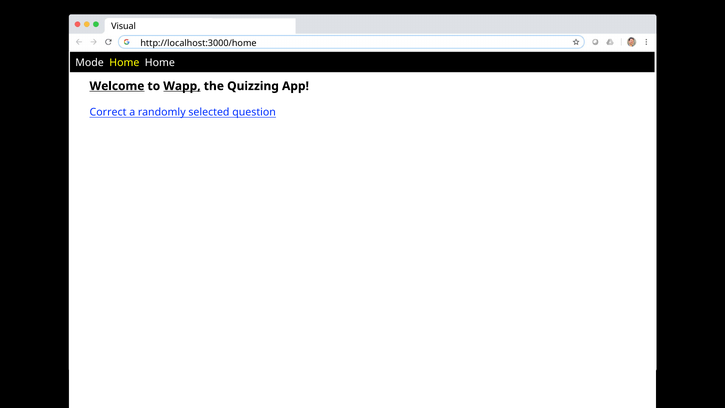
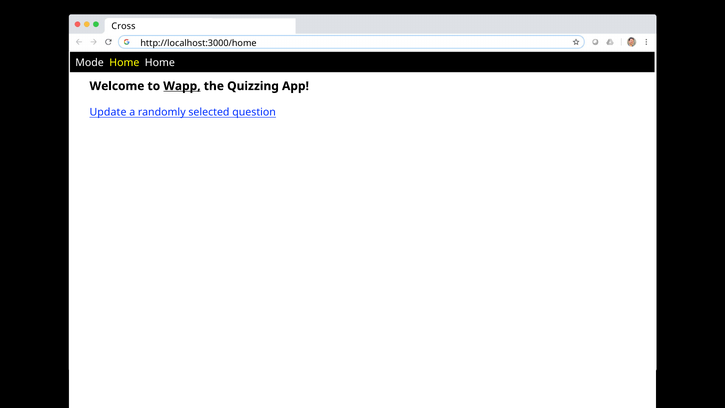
Visual: Visual -> Cross
Welcome underline: present -> none
Correct: Correct -> Update
